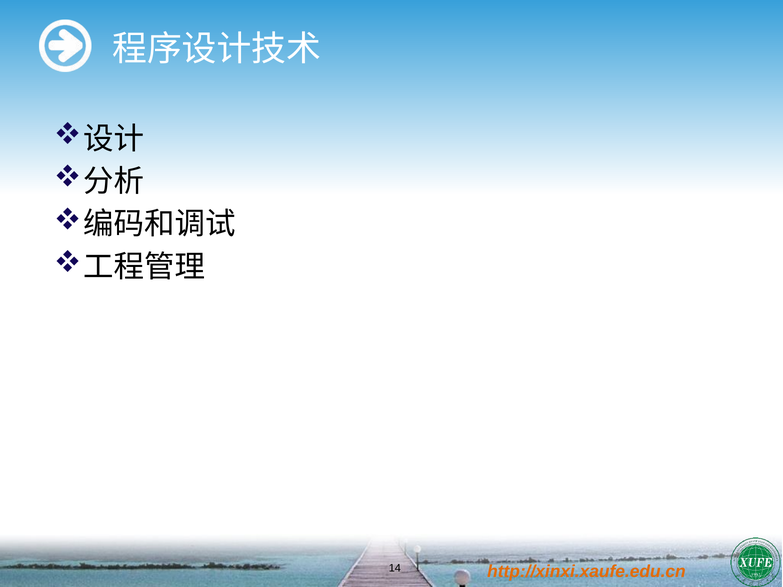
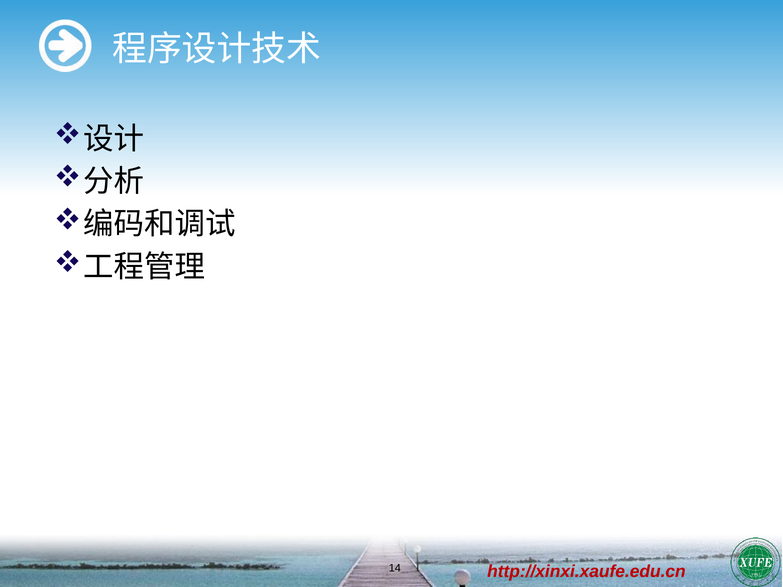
http://xinxi.xaufe.edu.cn colour: orange -> red
